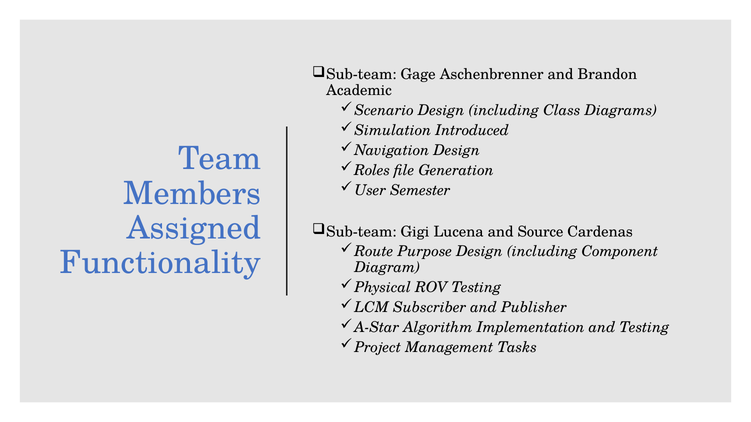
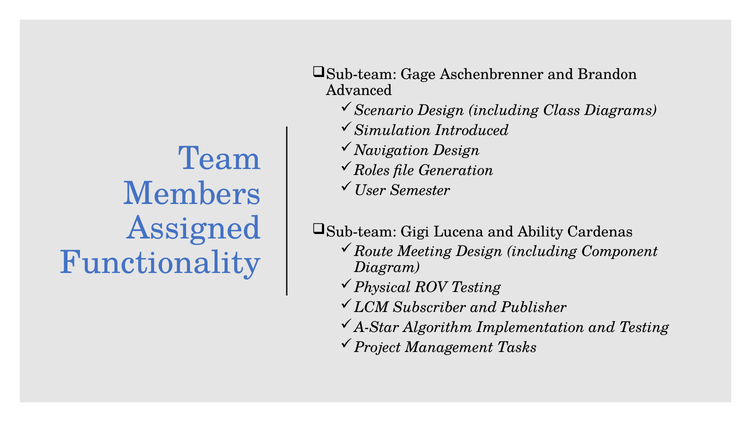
Academic: Academic -> Advanced
Source: Source -> Ability
Purpose: Purpose -> Meeting
